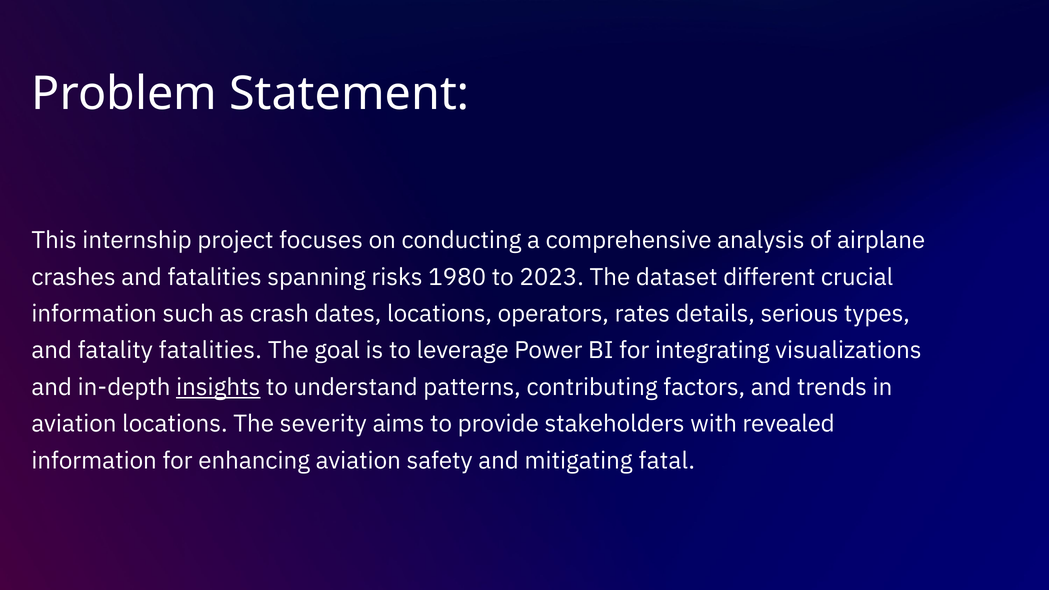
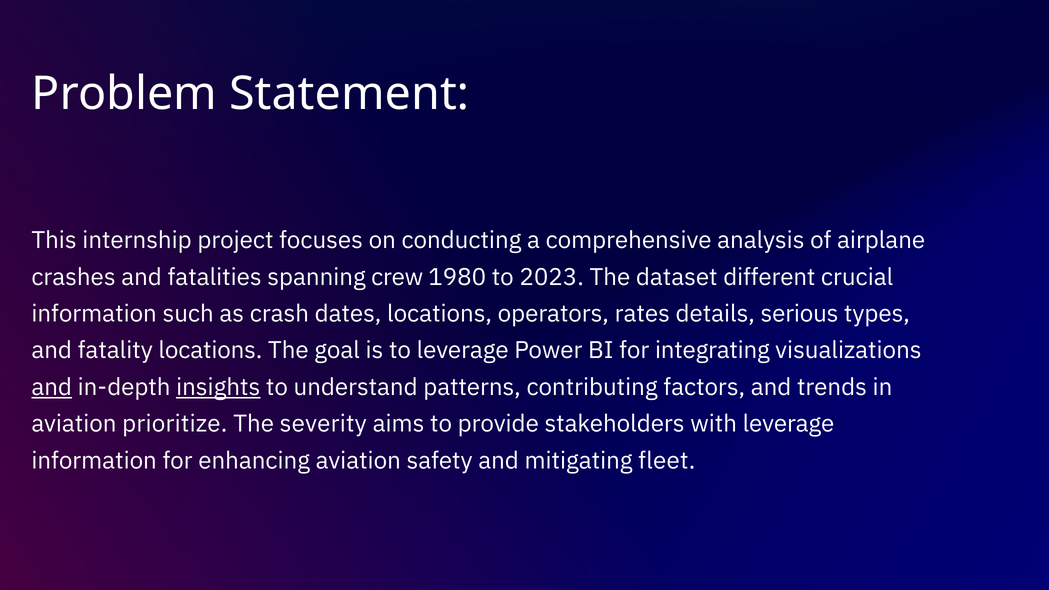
risks: risks -> crew
fatality fatalities: fatalities -> locations
and at (52, 387) underline: none -> present
aviation locations: locations -> prioritize
with revealed: revealed -> leverage
fatal: fatal -> fleet
